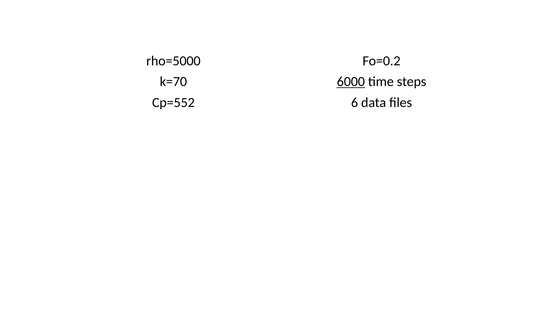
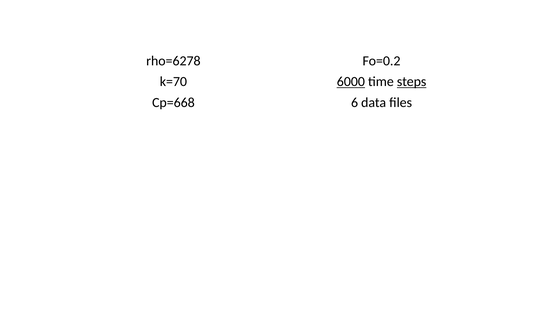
rho=5000: rho=5000 -> rho=6278
steps underline: none -> present
Cp=552: Cp=552 -> Cp=668
